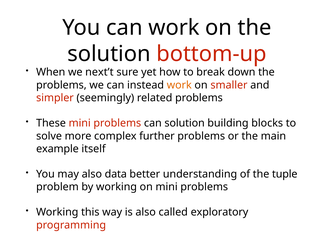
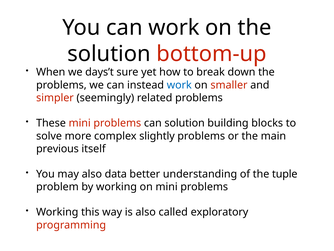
next’t: next’t -> days’t
work at (179, 85) colour: orange -> blue
further: further -> slightly
example: example -> previous
